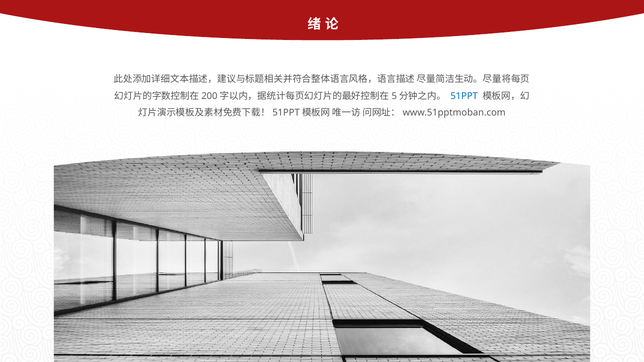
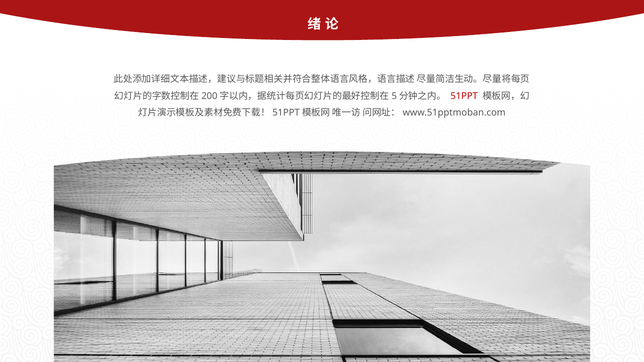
51PPT colour: blue -> red
